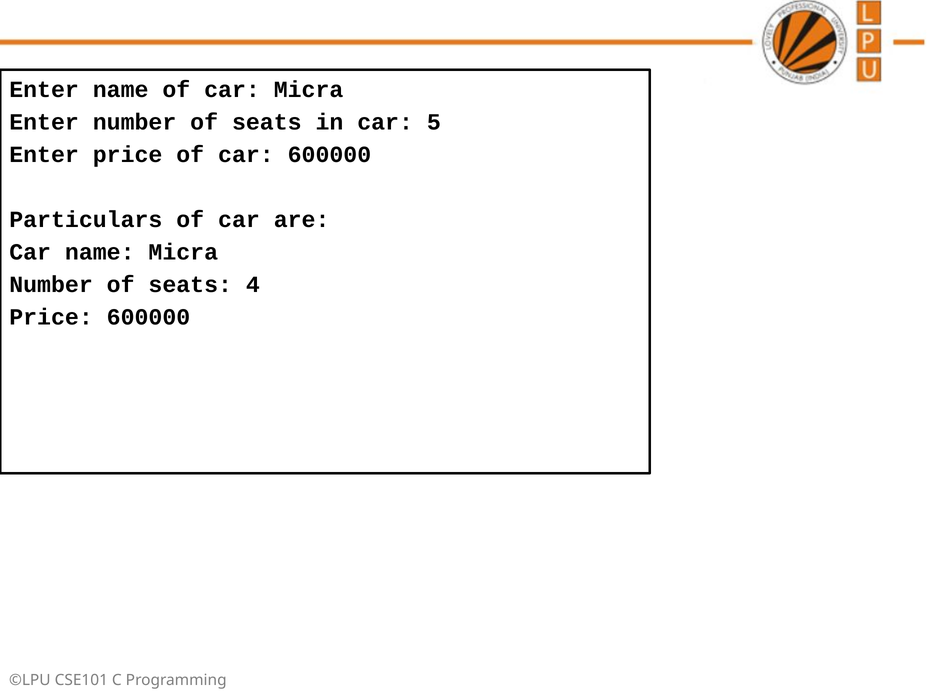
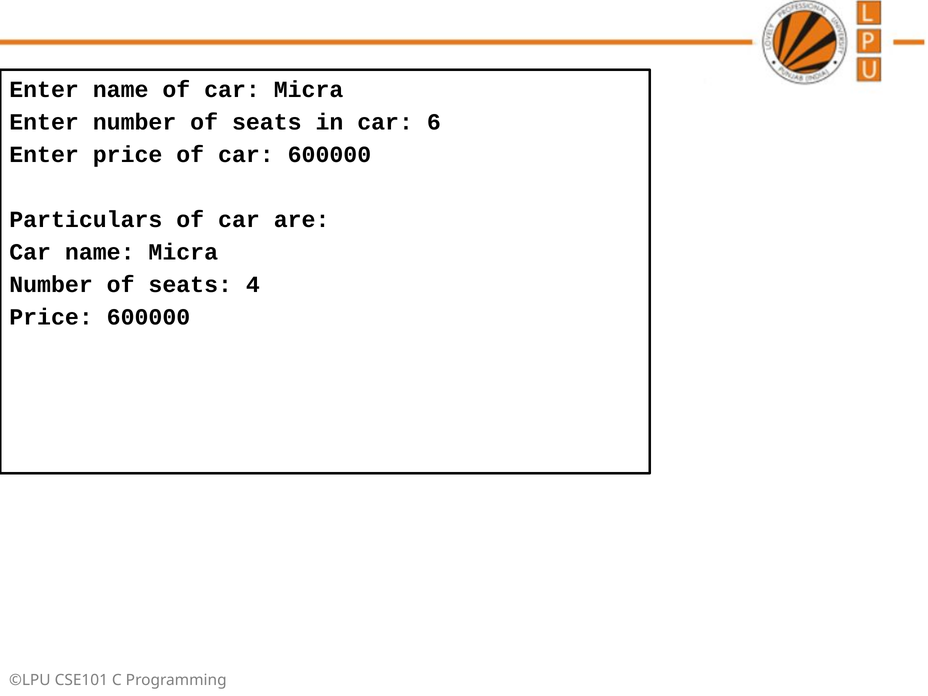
5: 5 -> 6
